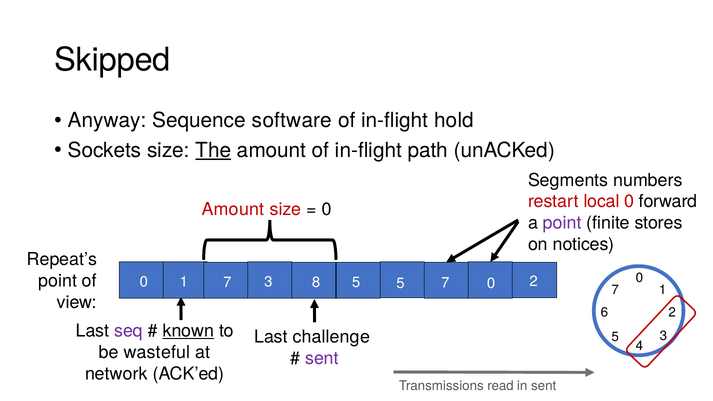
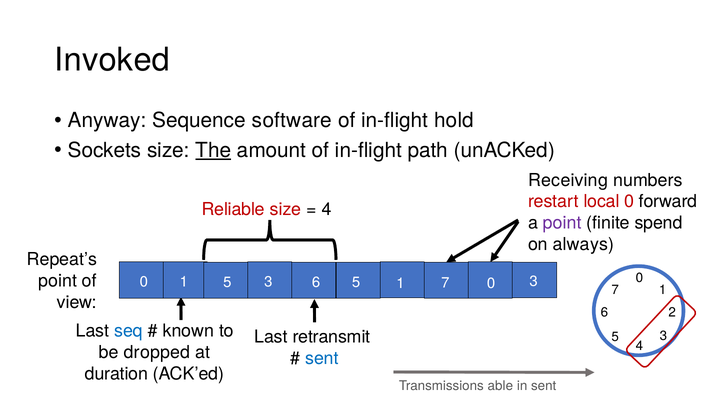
Skipped: Skipped -> Invoked
Segments: Segments -> Receiving
Amount at (233, 209): Amount -> Reliable
0 at (327, 209): 0 -> 4
stores: stores -> spend
notices: notices -> always
1 7: 7 -> 5
3 8: 8 -> 6
5 at (400, 283): 5 -> 1
7 2: 2 -> 3
seq colour: purple -> blue
known underline: present -> none
challenge: challenge -> retransmit
wasteful: wasteful -> dropped
sent at (322, 358) colour: purple -> blue
network: network -> duration
read: read -> able
